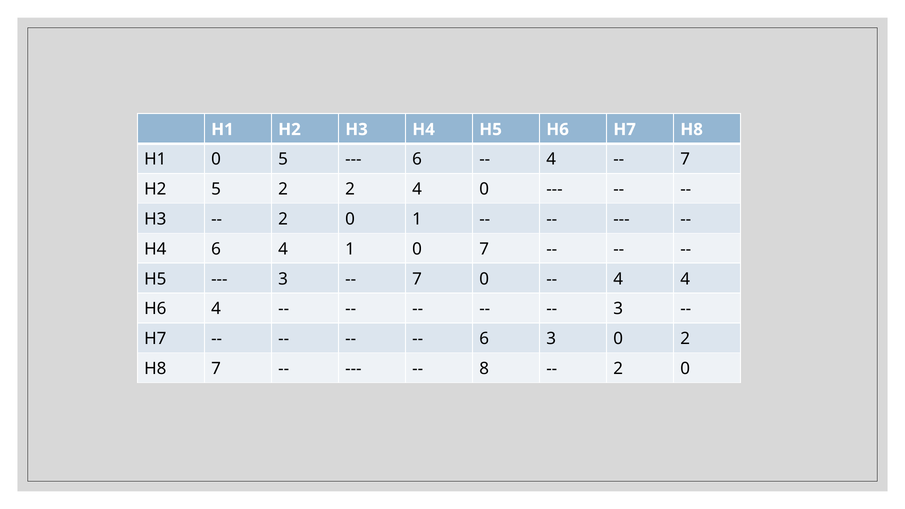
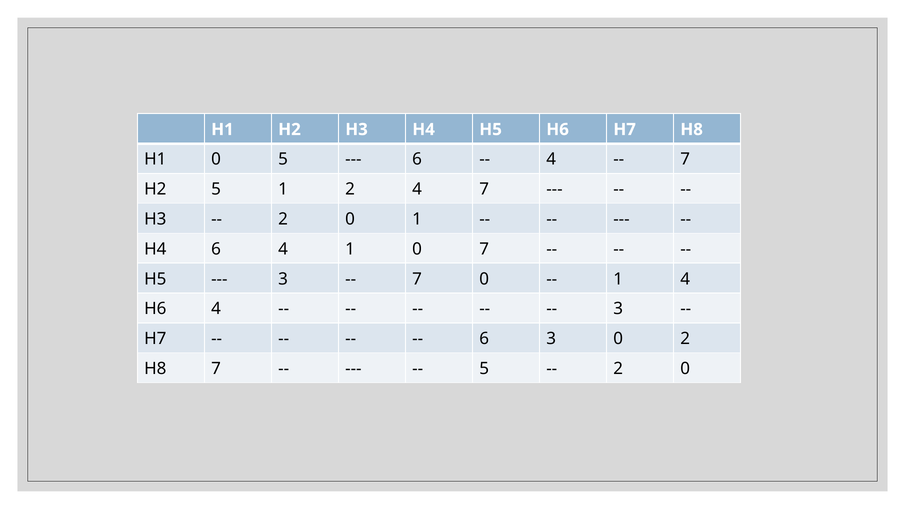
5 2: 2 -> 1
4 0: 0 -> 7
4 at (618, 279): 4 -> 1
8 at (484, 369): 8 -> 5
